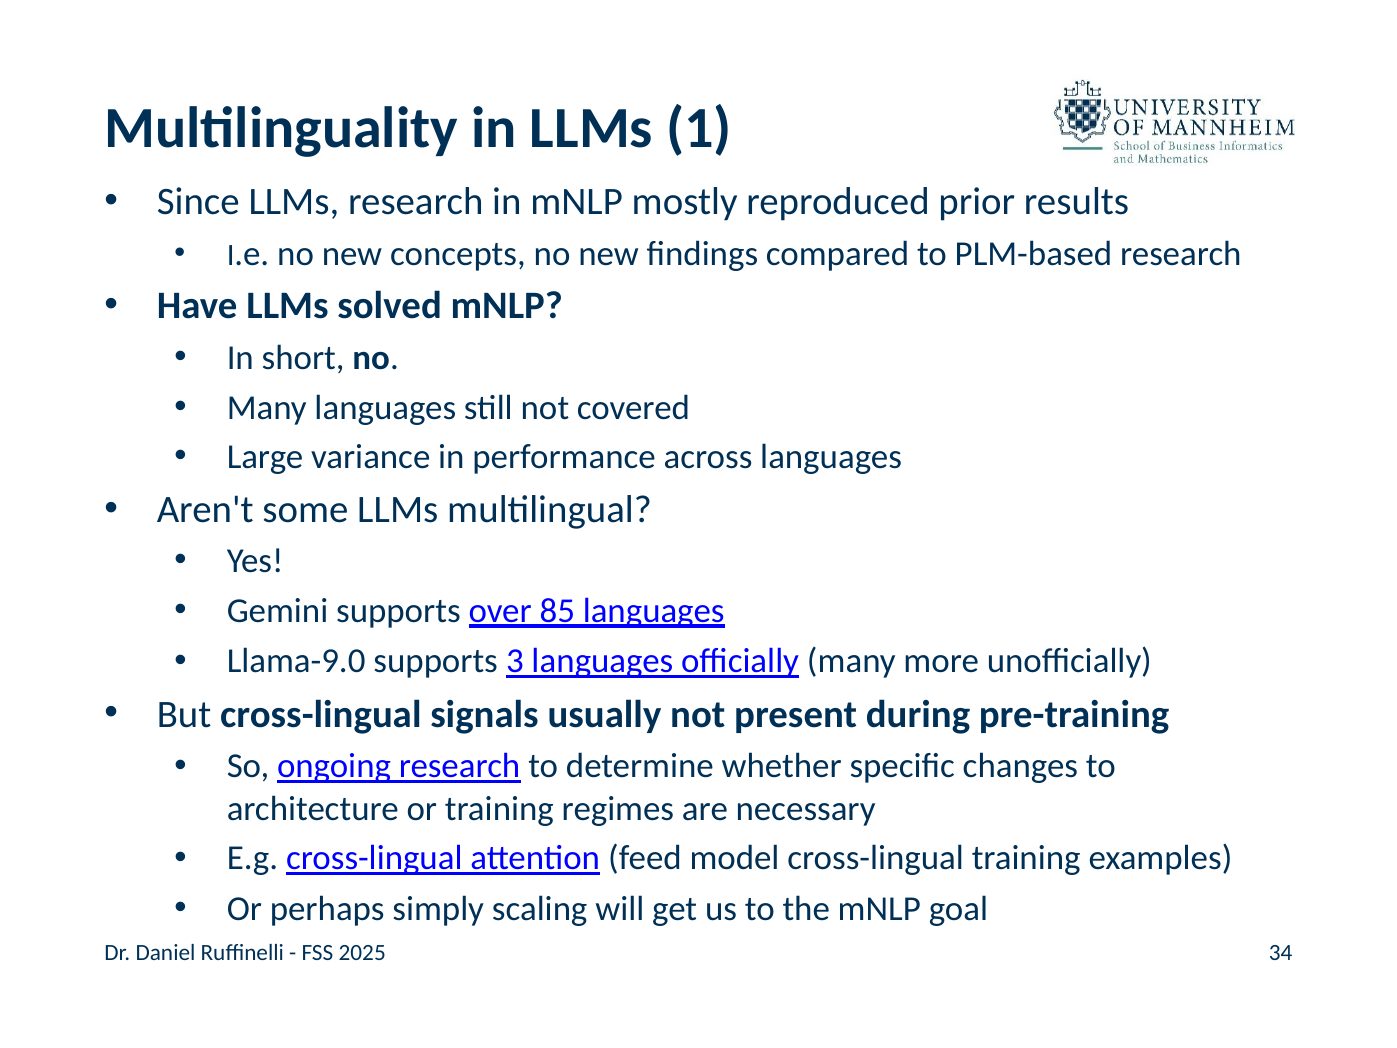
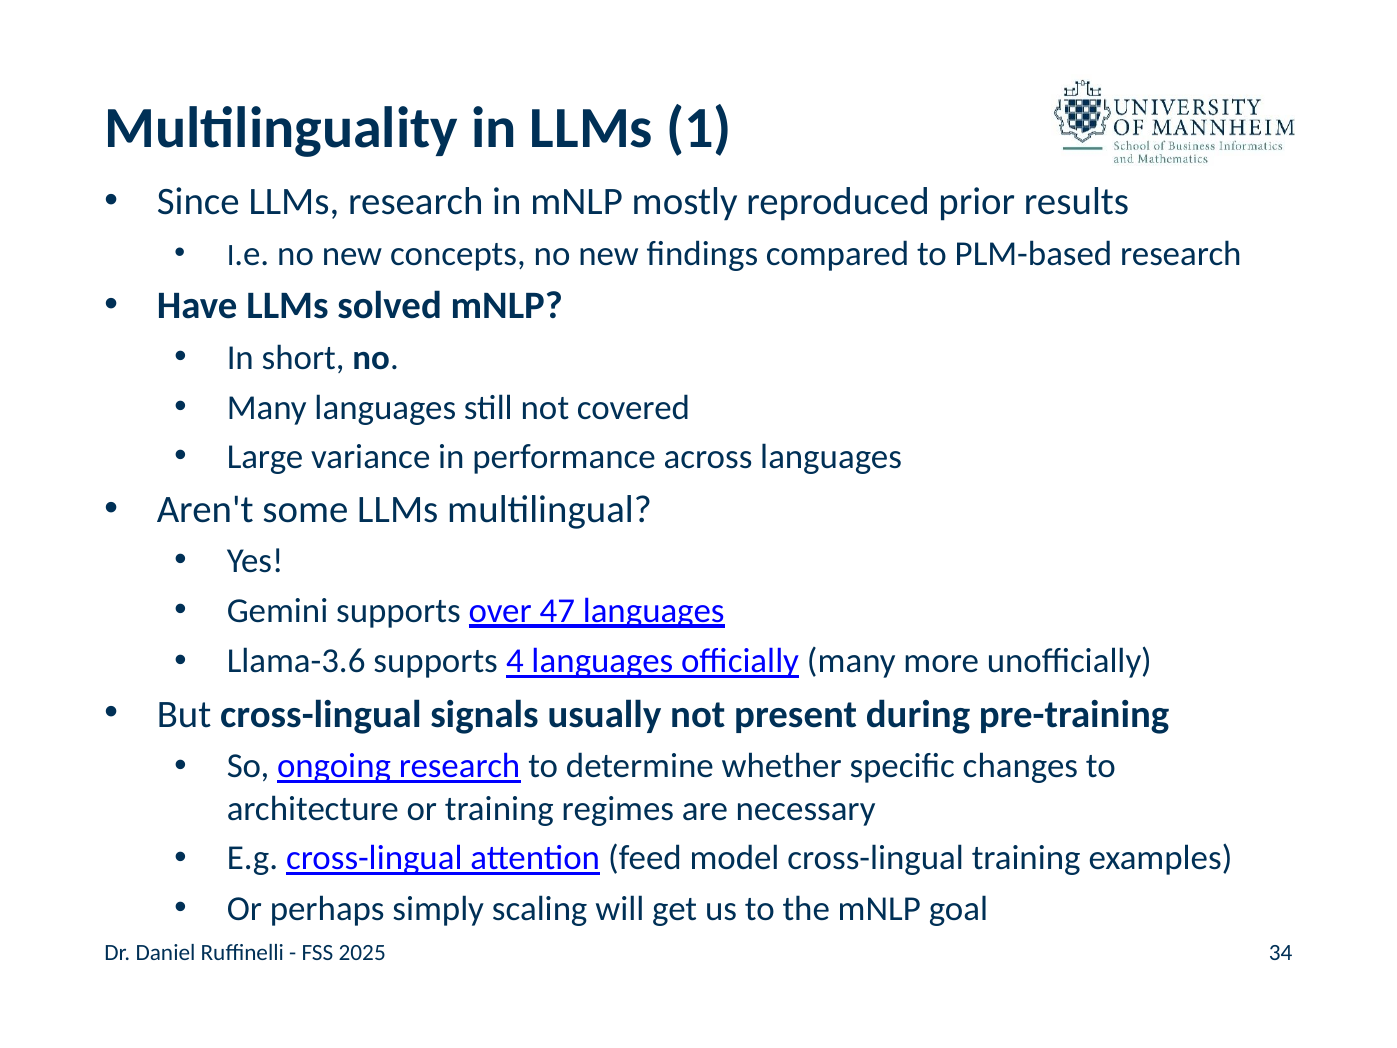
85: 85 -> 47
Llama-9.0: Llama-9.0 -> Llama-3.6
3: 3 -> 4
